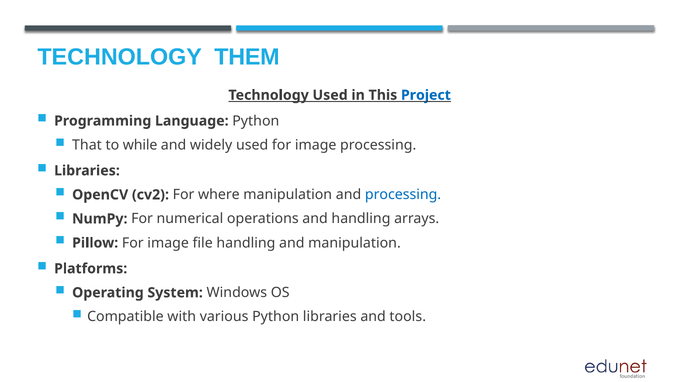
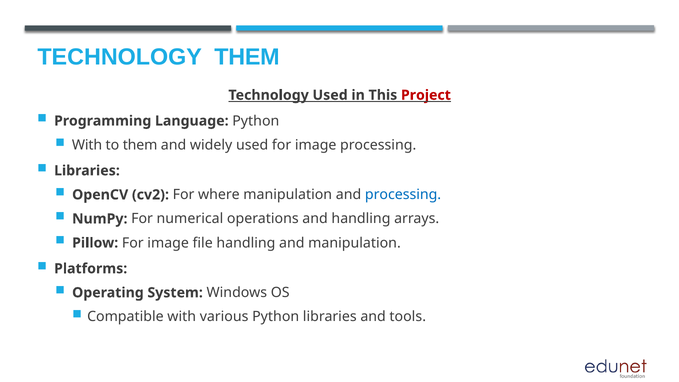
Project colour: blue -> red
That at (87, 145): That -> With
to while: while -> them
